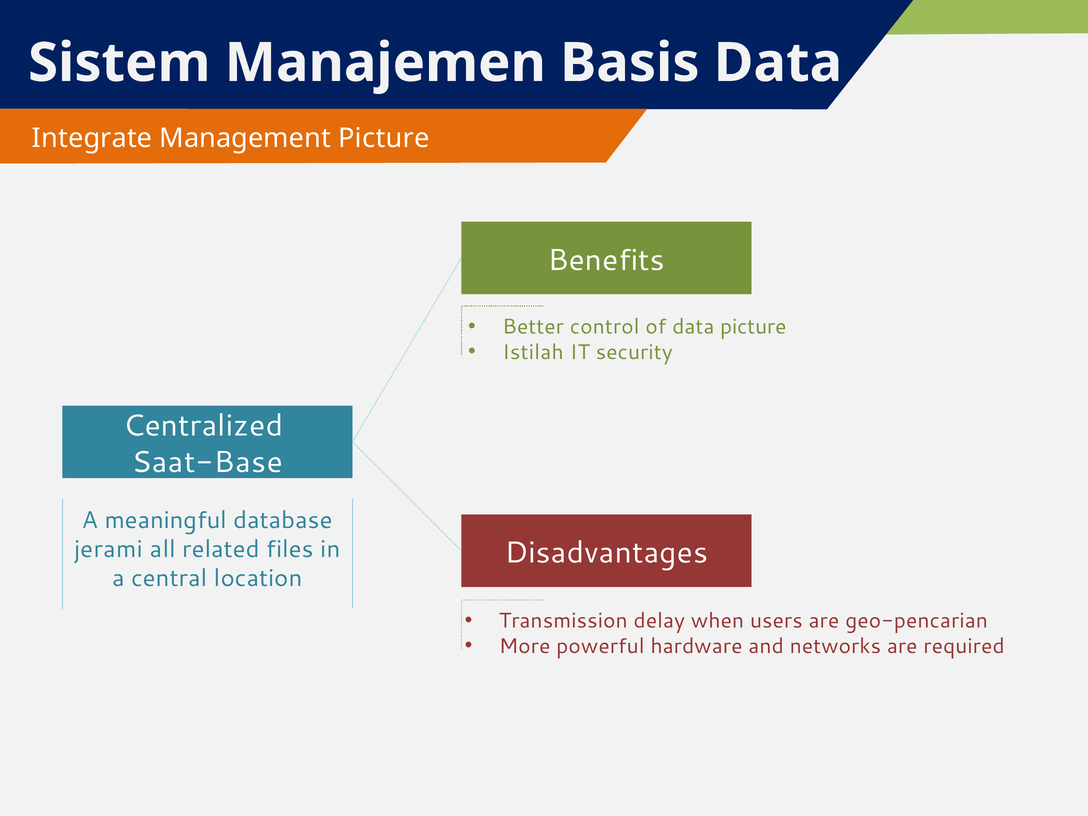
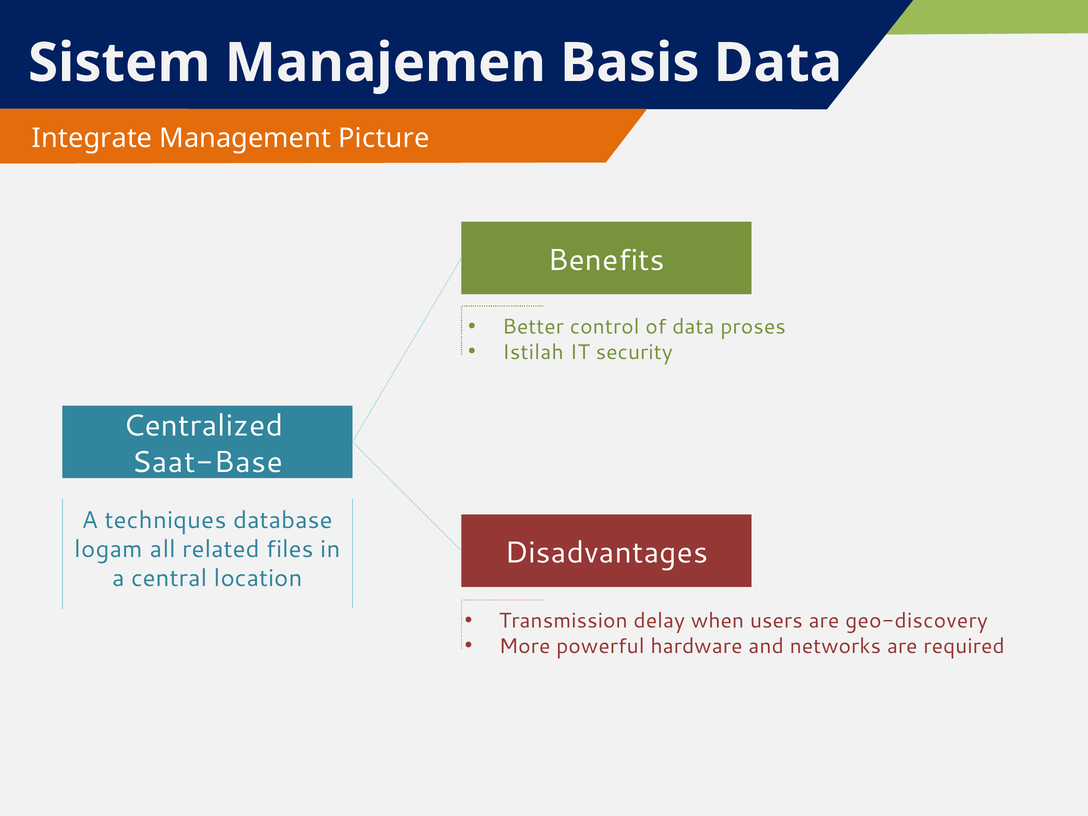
data picture: picture -> proses
meaningful: meaningful -> techniques
jerami: jerami -> logam
geo-pencarian: geo-pencarian -> geo-discovery
